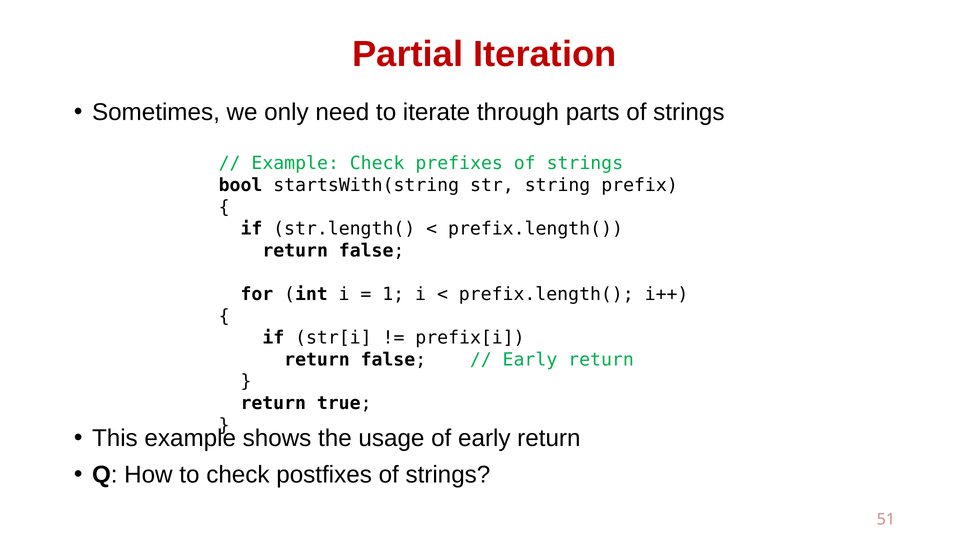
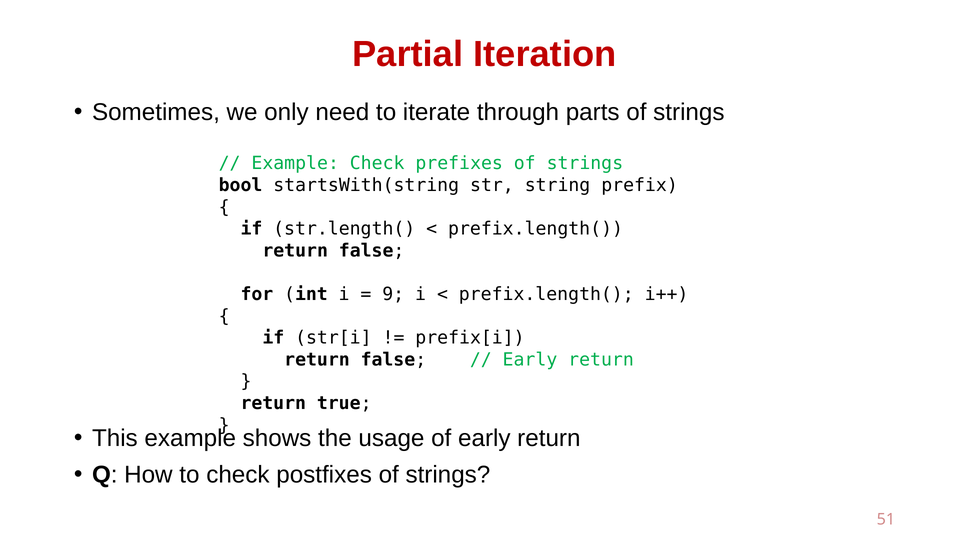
1: 1 -> 9
